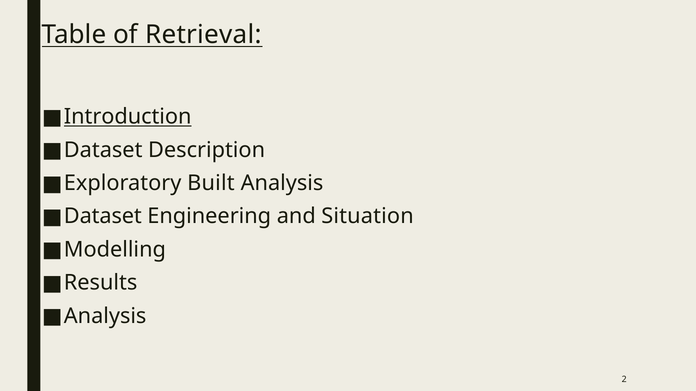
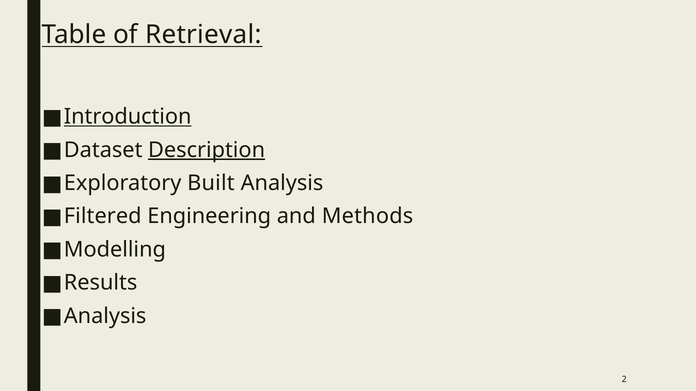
Description underline: none -> present
Dataset at (103, 217): Dataset -> Filtered
Situation: Situation -> Methods
